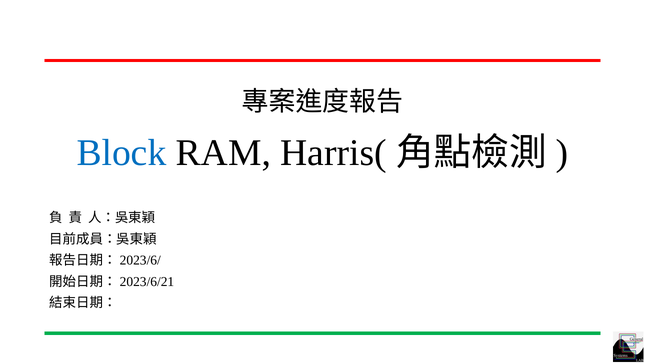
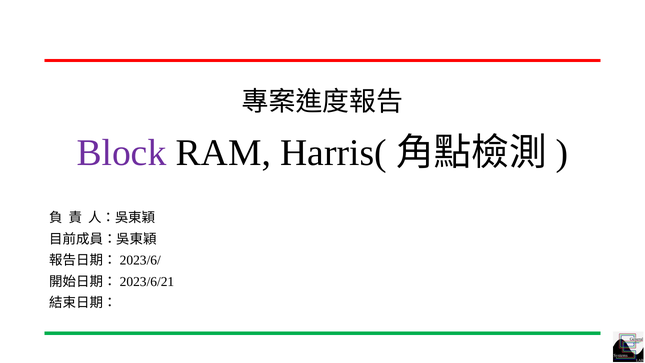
Block colour: blue -> purple
